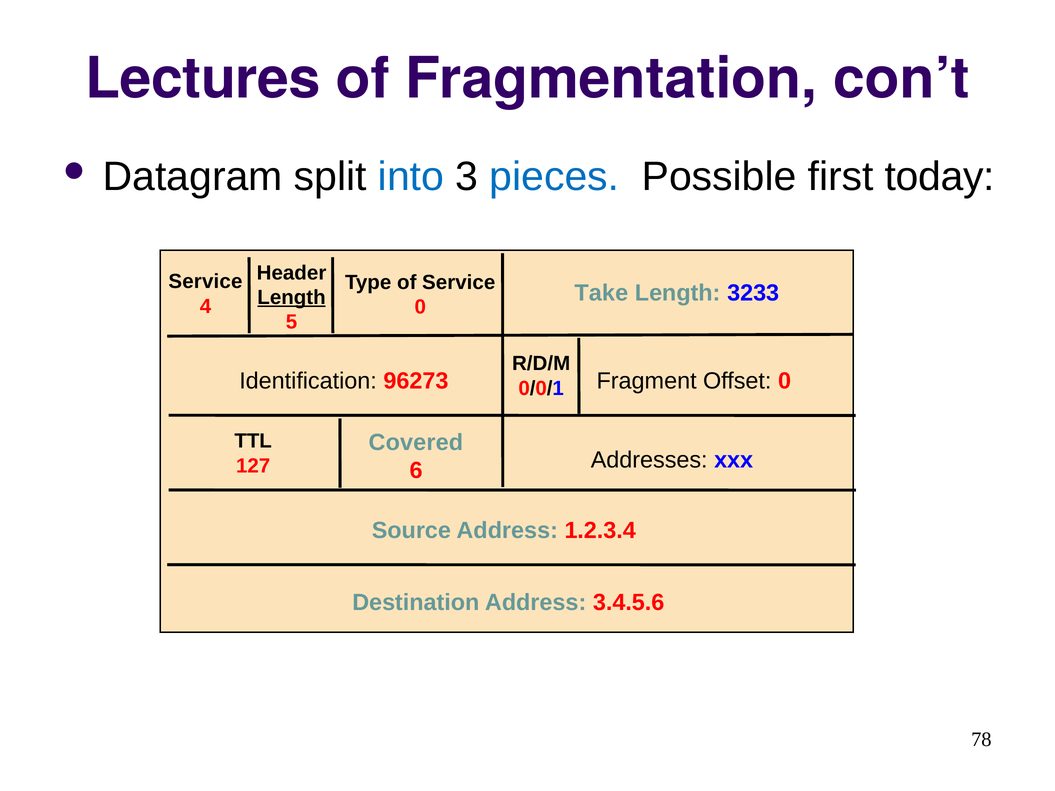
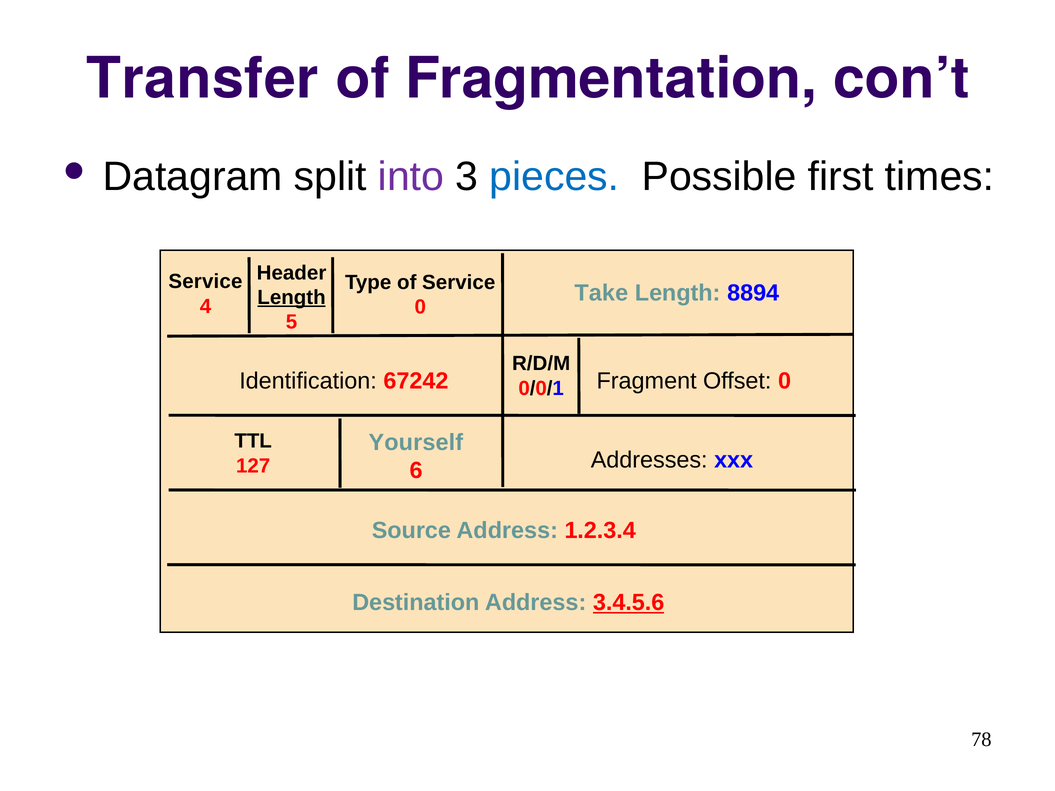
Lectures: Lectures -> Transfer
into colour: blue -> purple
today: today -> times
3233: 3233 -> 8894
96273: 96273 -> 67242
Covered: Covered -> Yourself
3.4.5.6 underline: none -> present
